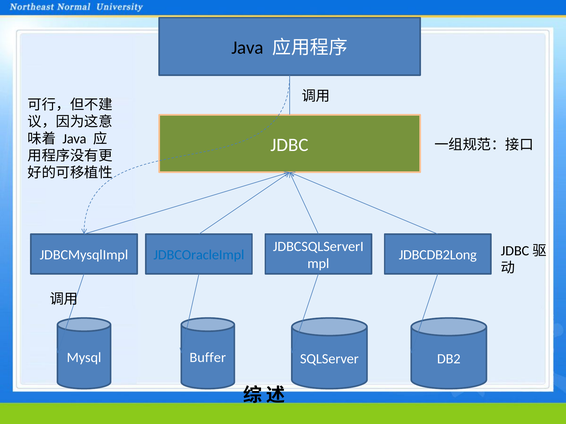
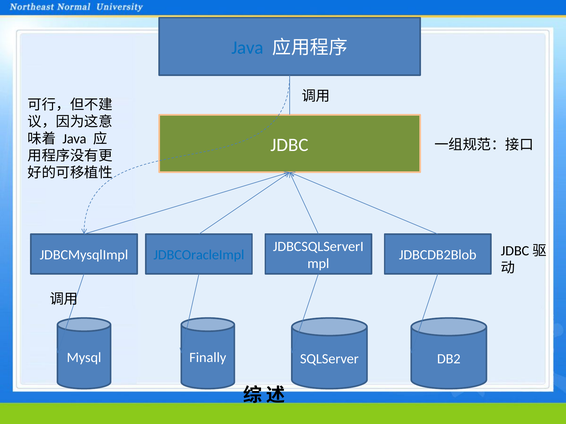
Java at (248, 48) colour: black -> blue
JDBCDB2Long: JDBCDB2Long -> JDBCDB2Blob
Buffer: Buffer -> Finally
